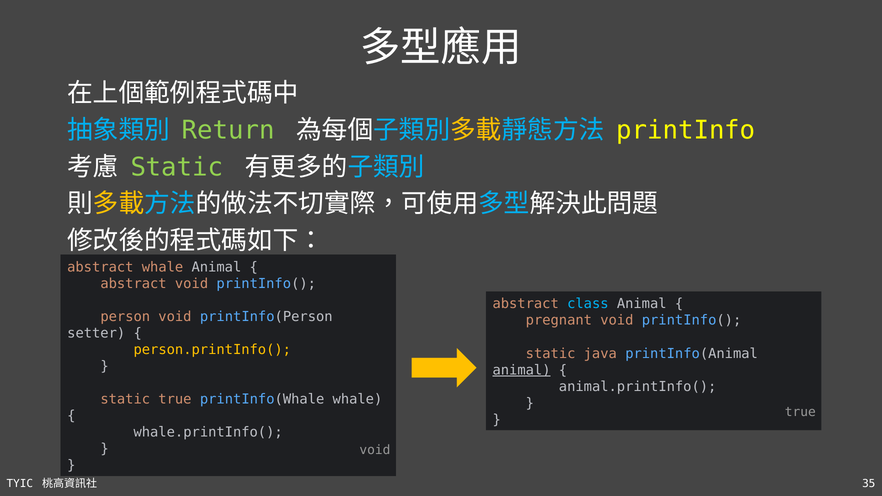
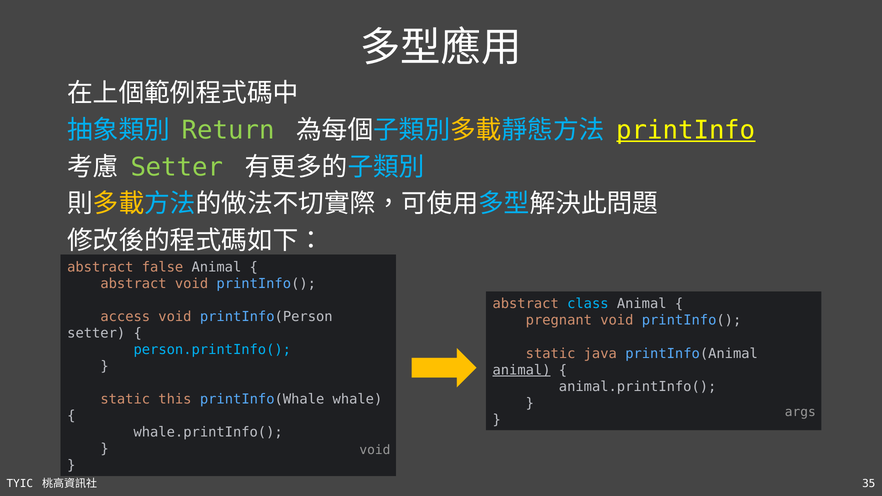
printInfo underline: none -> present
Static at (177, 167): Static -> Setter
abstract whale: whale -> false
person: person -> access
person.printInfo( colour: yellow -> light blue
static true: true -> this
true at (800, 412): true -> args
